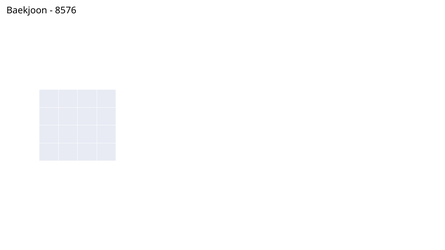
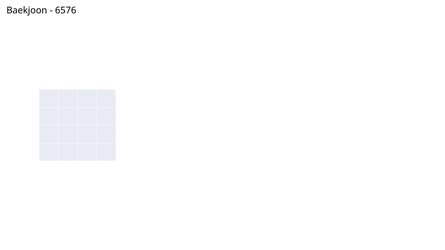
8576: 8576 -> 6576
